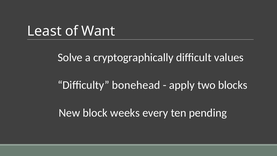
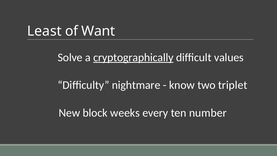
cryptographically underline: none -> present
bonehead: bonehead -> nightmare
apply: apply -> know
blocks: blocks -> triplet
pending: pending -> number
